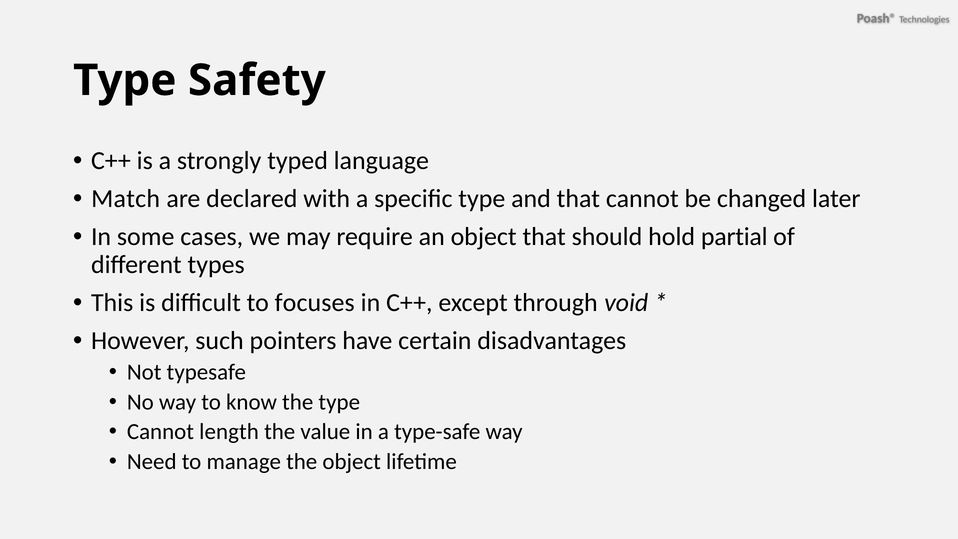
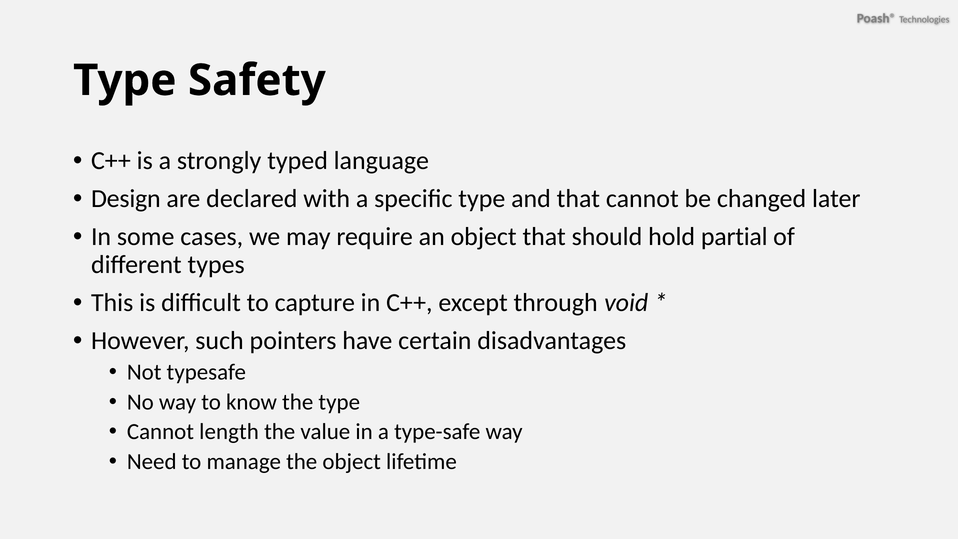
Match: Match -> Design
focuses: focuses -> capture
